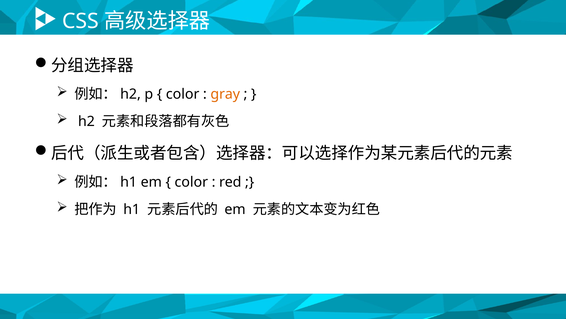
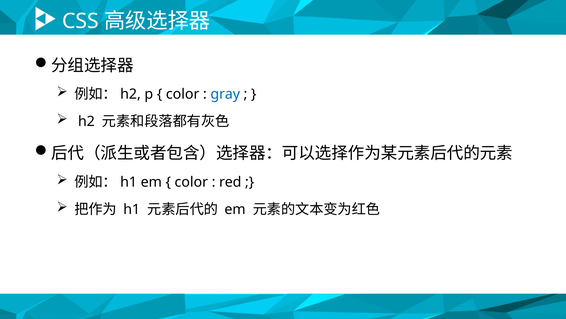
gray colour: orange -> blue
